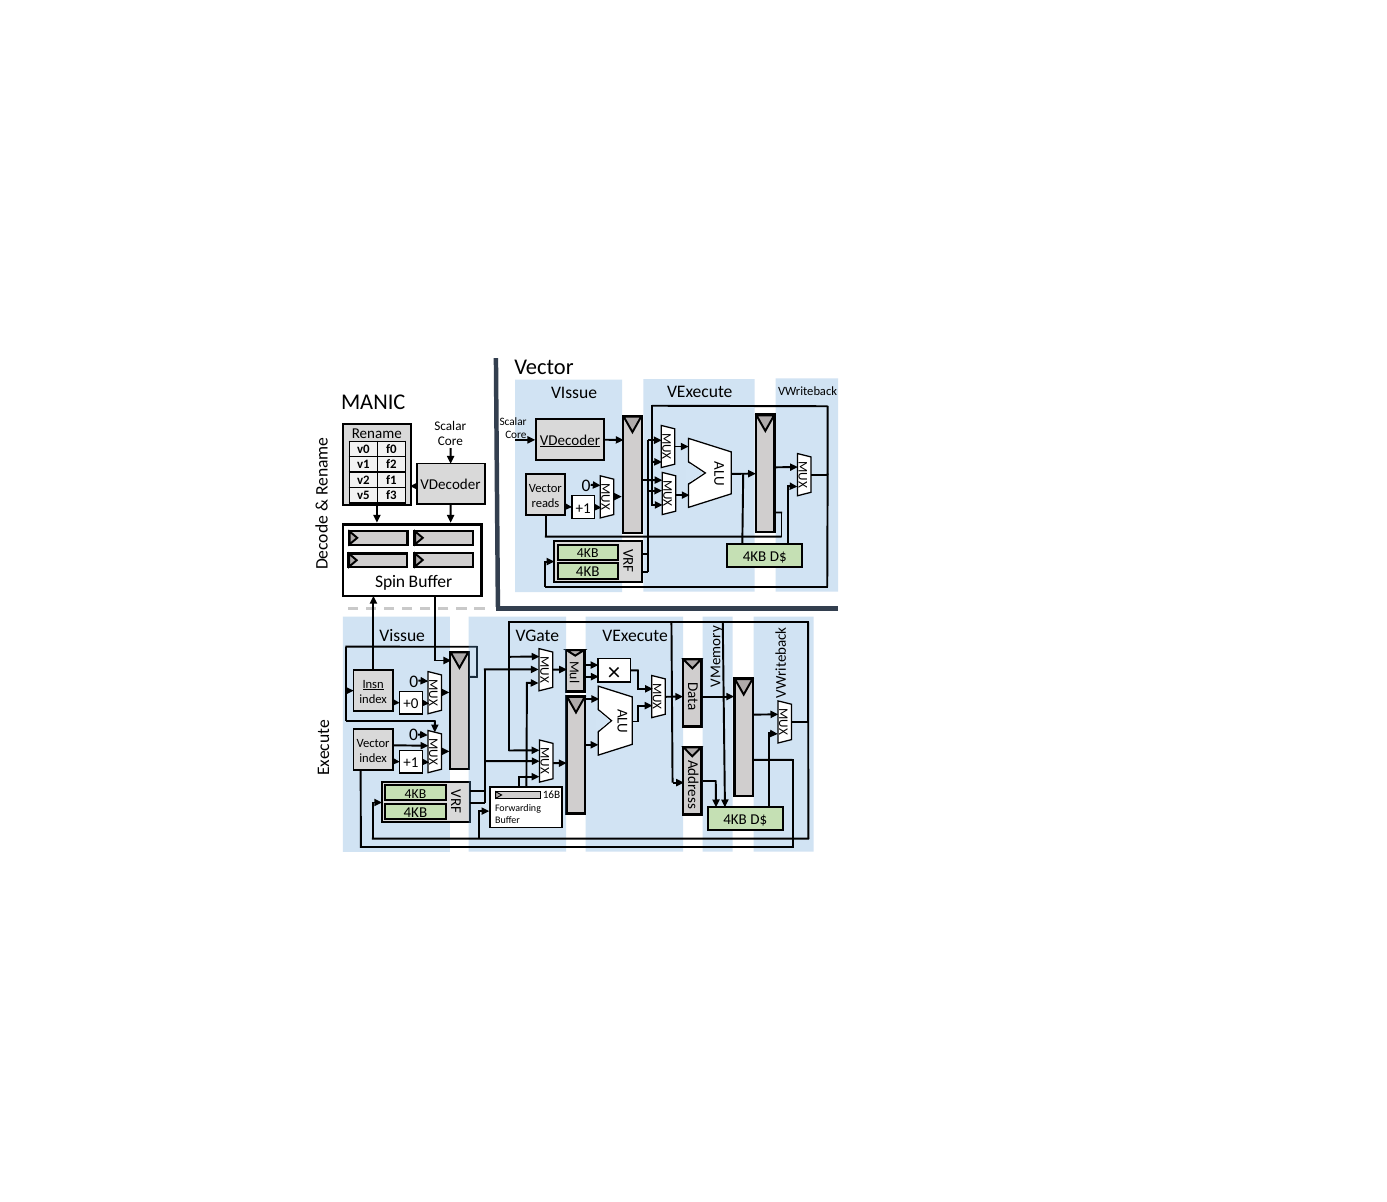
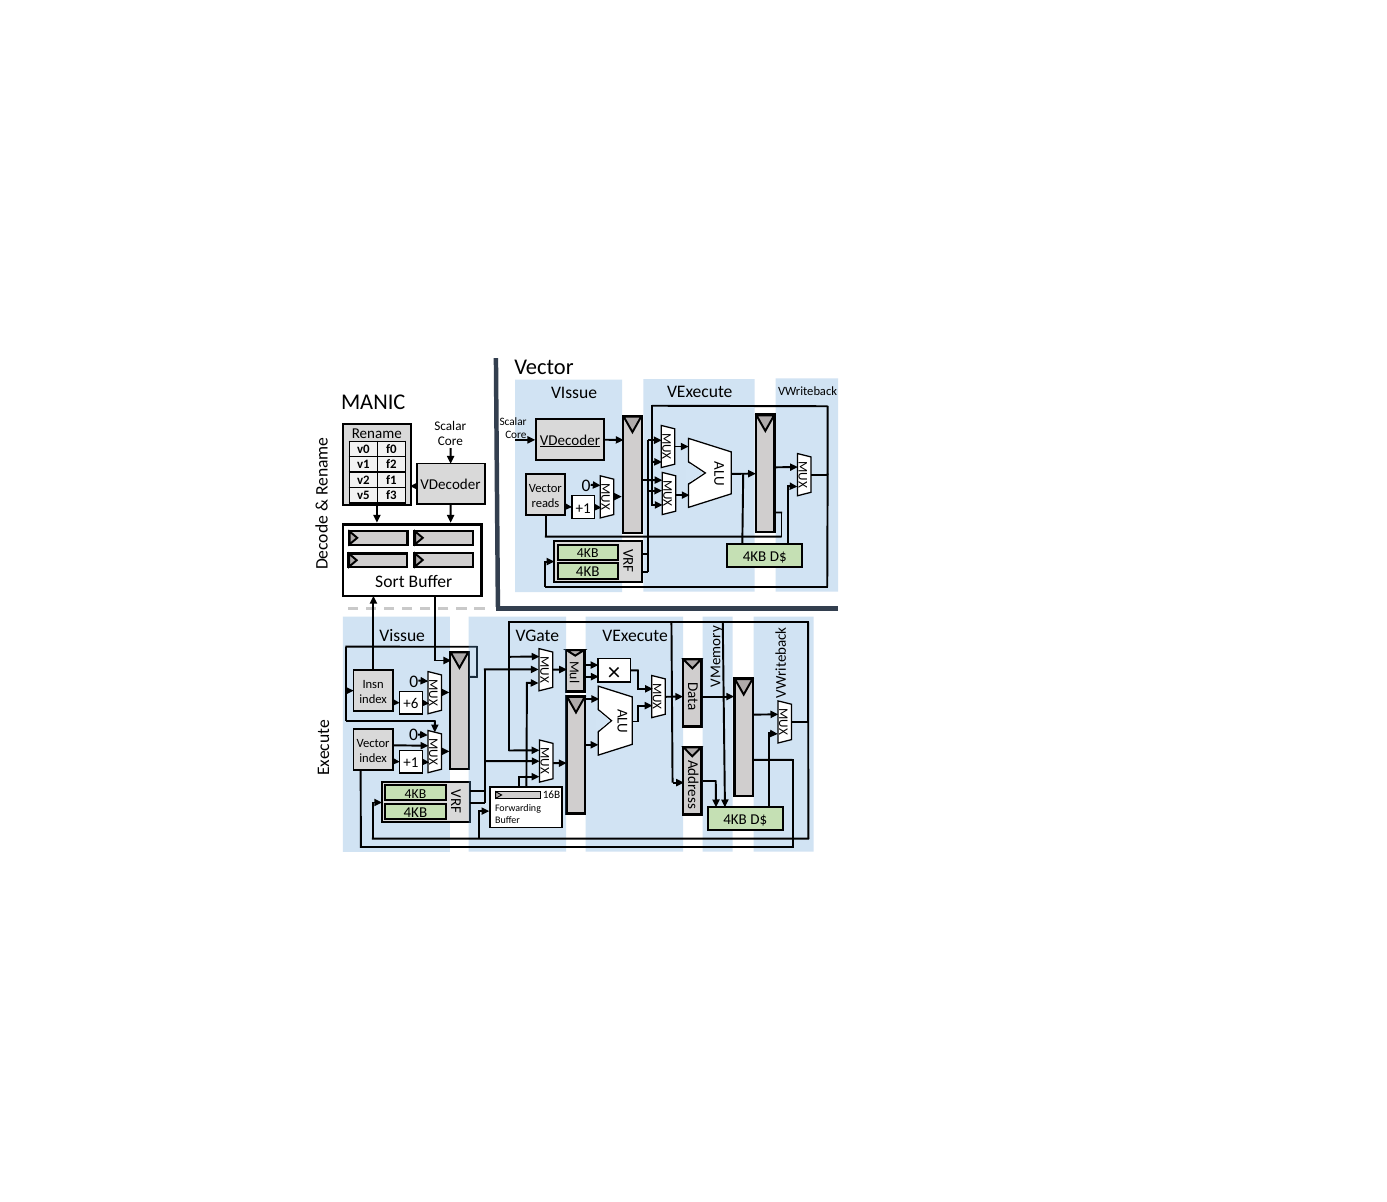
Spin: Spin -> Sort
Insn underline: present -> none
+0: +0 -> +6
